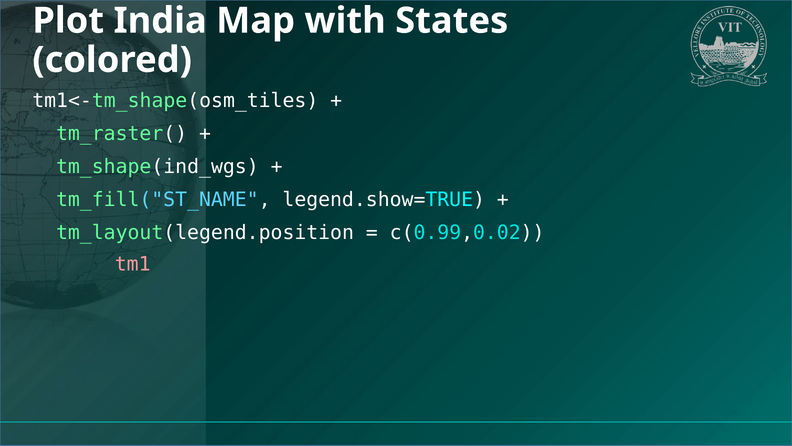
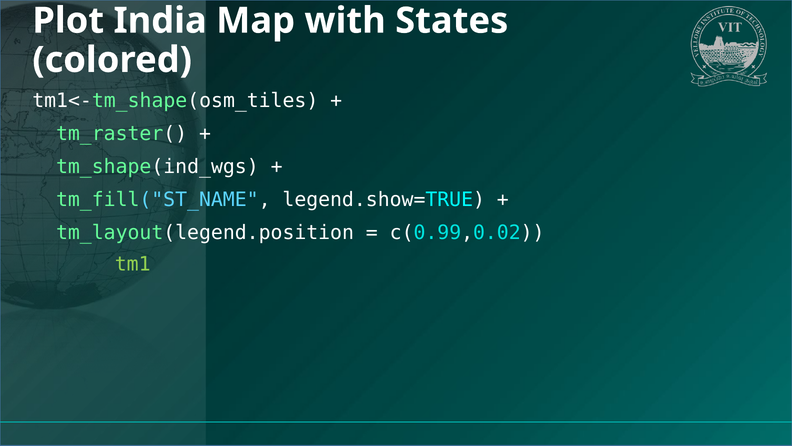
tm1 colour: pink -> light green
